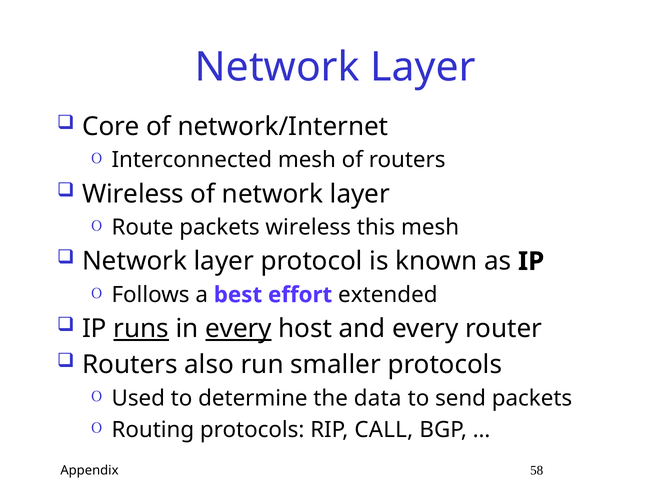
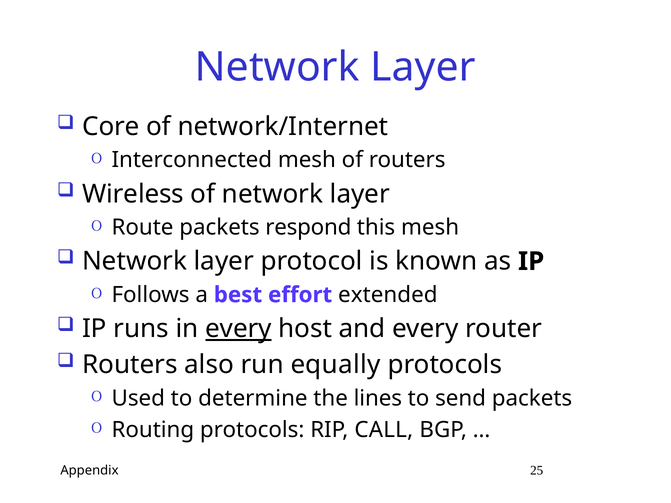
packets wireless: wireless -> respond
runs underline: present -> none
smaller: smaller -> equally
data: data -> lines
58: 58 -> 25
